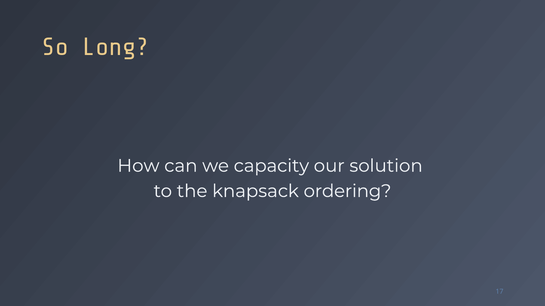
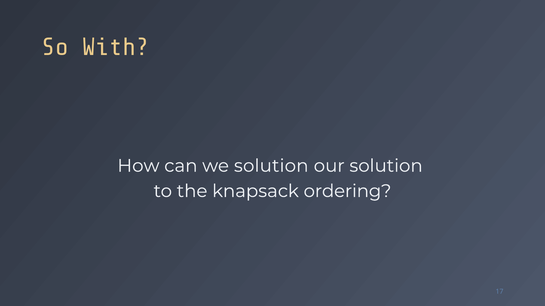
Long: Long -> With
we capacity: capacity -> solution
